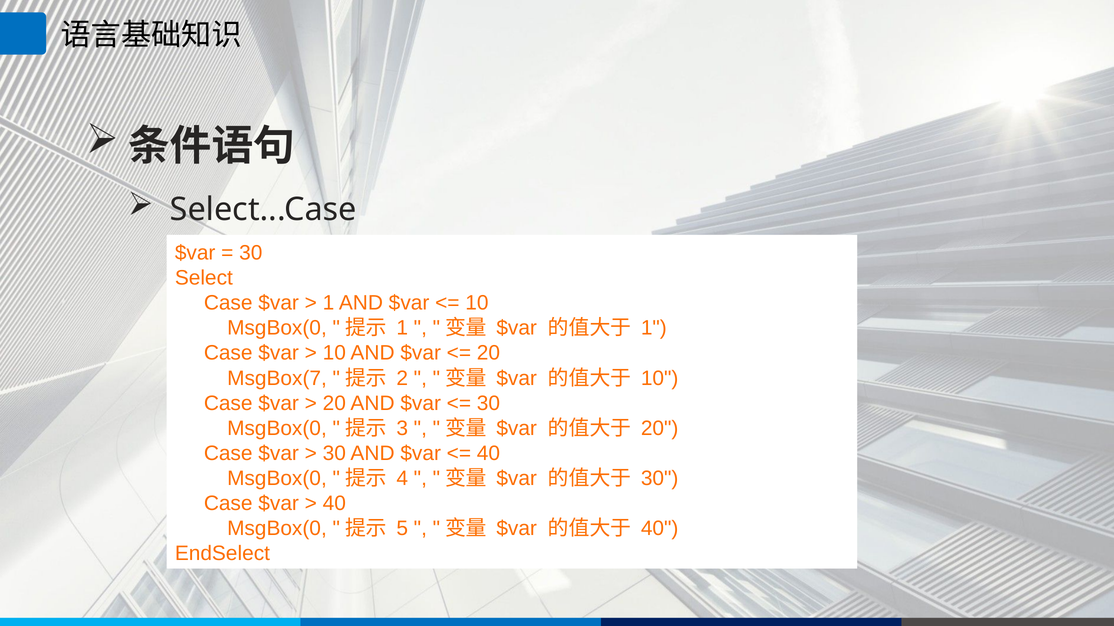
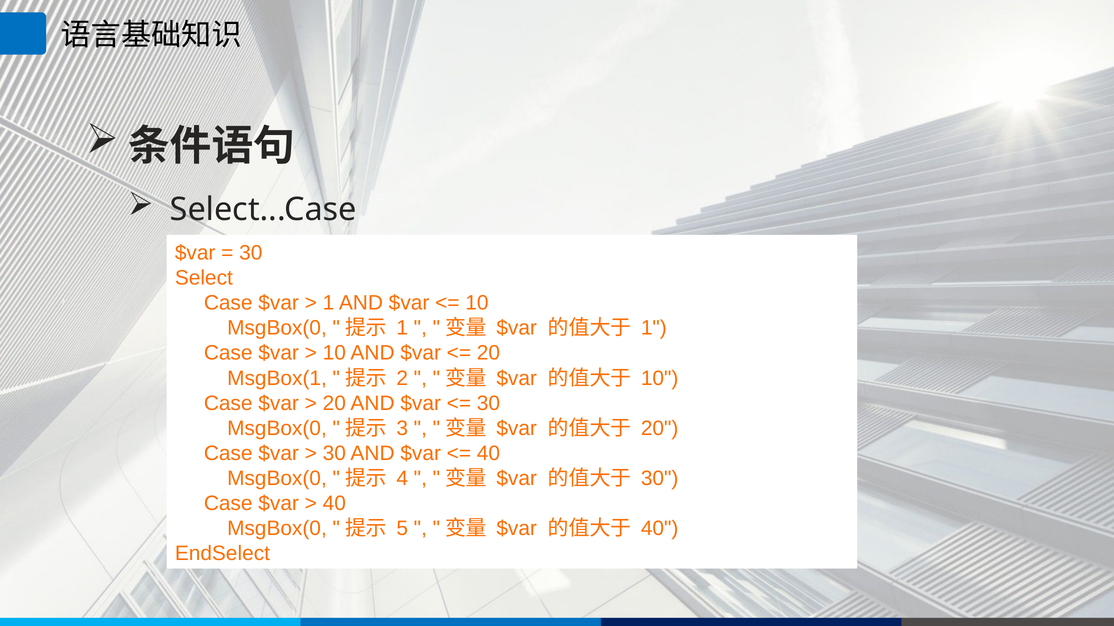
MsgBox(7: MsgBox(7 -> MsgBox(1
